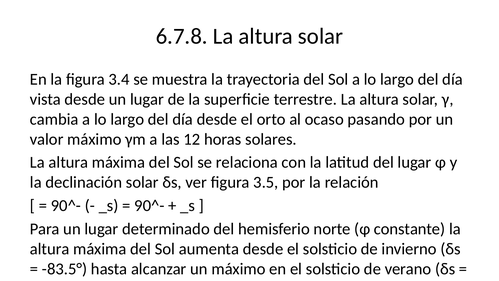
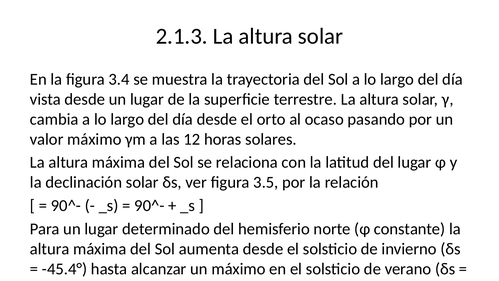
6.7.8: 6.7.8 -> 2.1.3
-83.5°: -83.5° -> -45.4°
